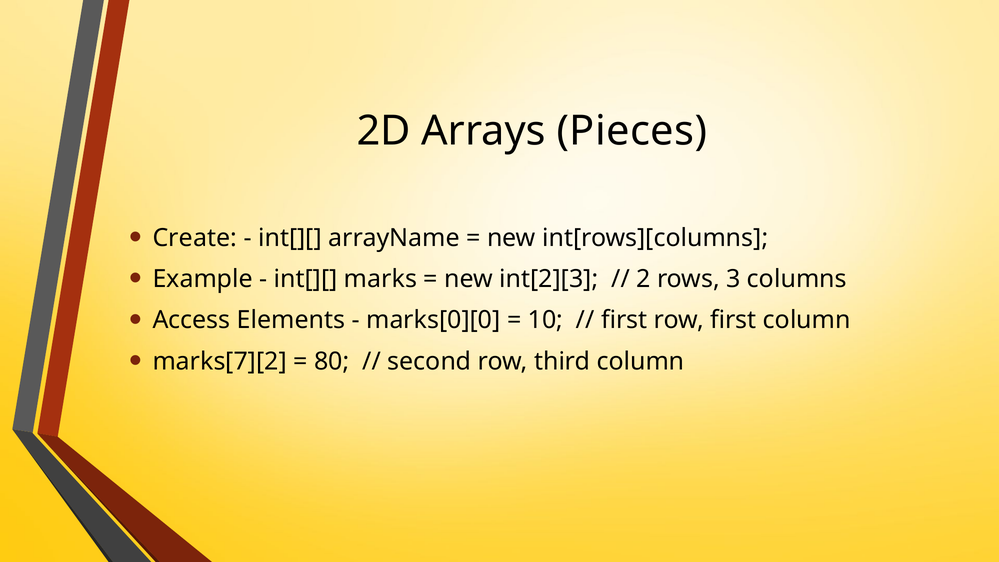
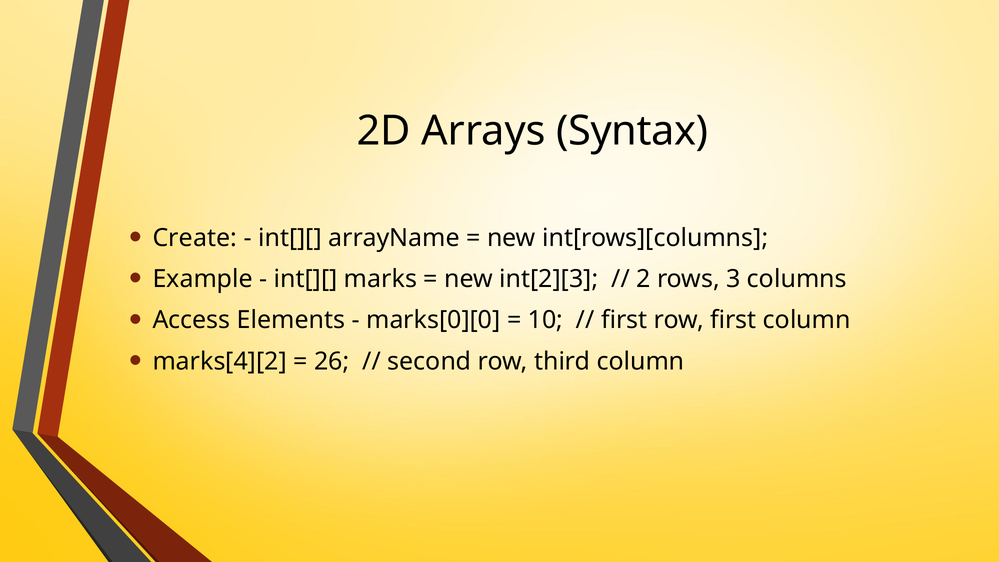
Pieces: Pieces -> Syntax
marks[7][2: marks[7][2 -> marks[4][2
80: 80 -> 26
